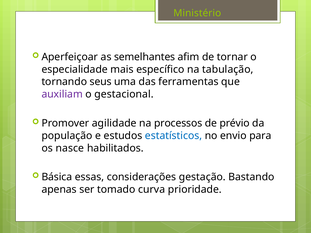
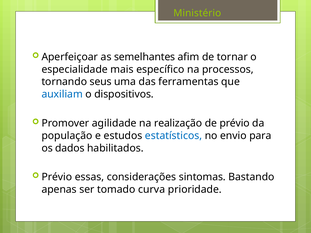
tabulação: tabulação -> processos
auxiliam colour: purple -> blue
gestacional: gestacional -> dispositivos
processos: processos -> realização
nasce: nasce -> dados
Básica at (57, 177): Básica -> Prévio
gestação: gestação -> sintomas
